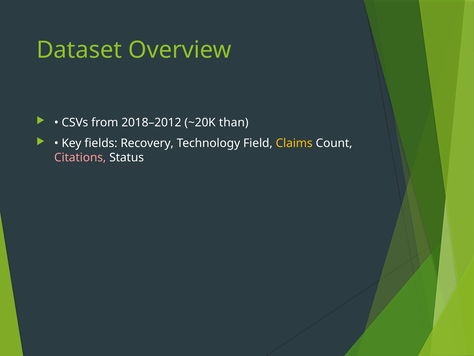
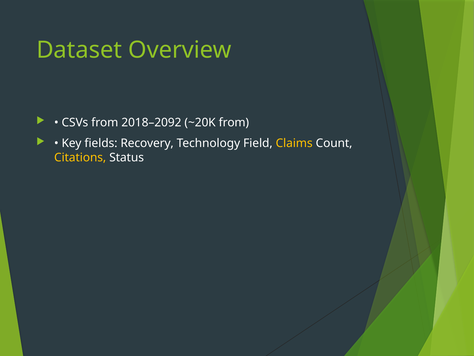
2018–2012: 2018–2012 -> 2018–2092
~20K than: than -> from
Citations colour: pink -> yellow
